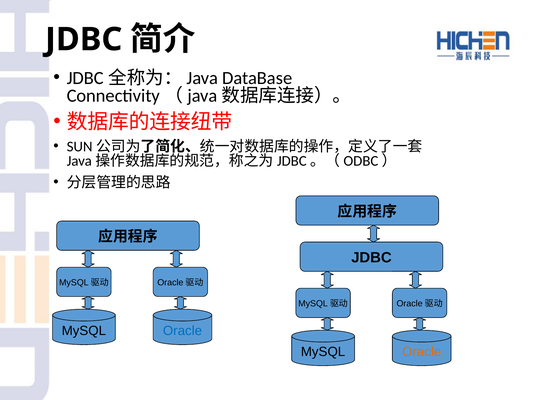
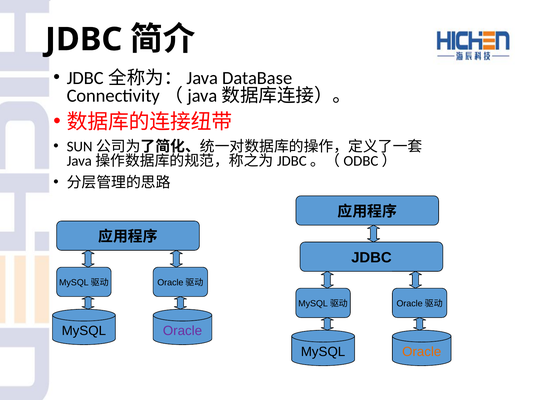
Oracle at (182, 331) colour: blue -> purple
